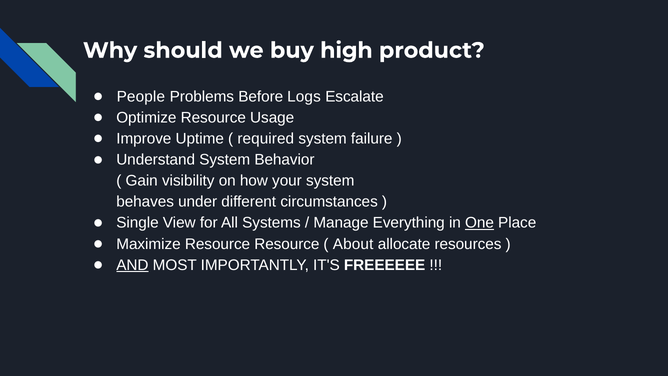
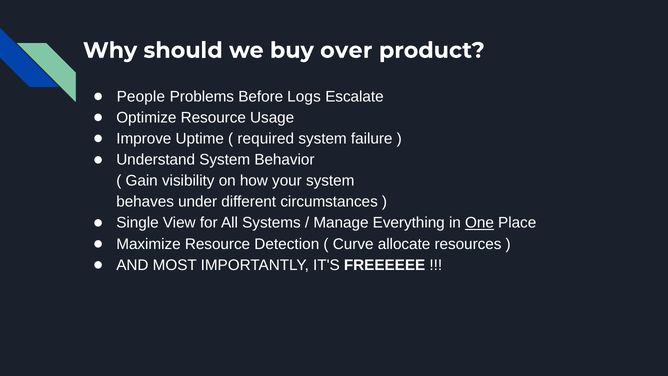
high: high -> over
Resource Resource: Resource -> Detection
About: About -> Curve
AND underline: present -> none
